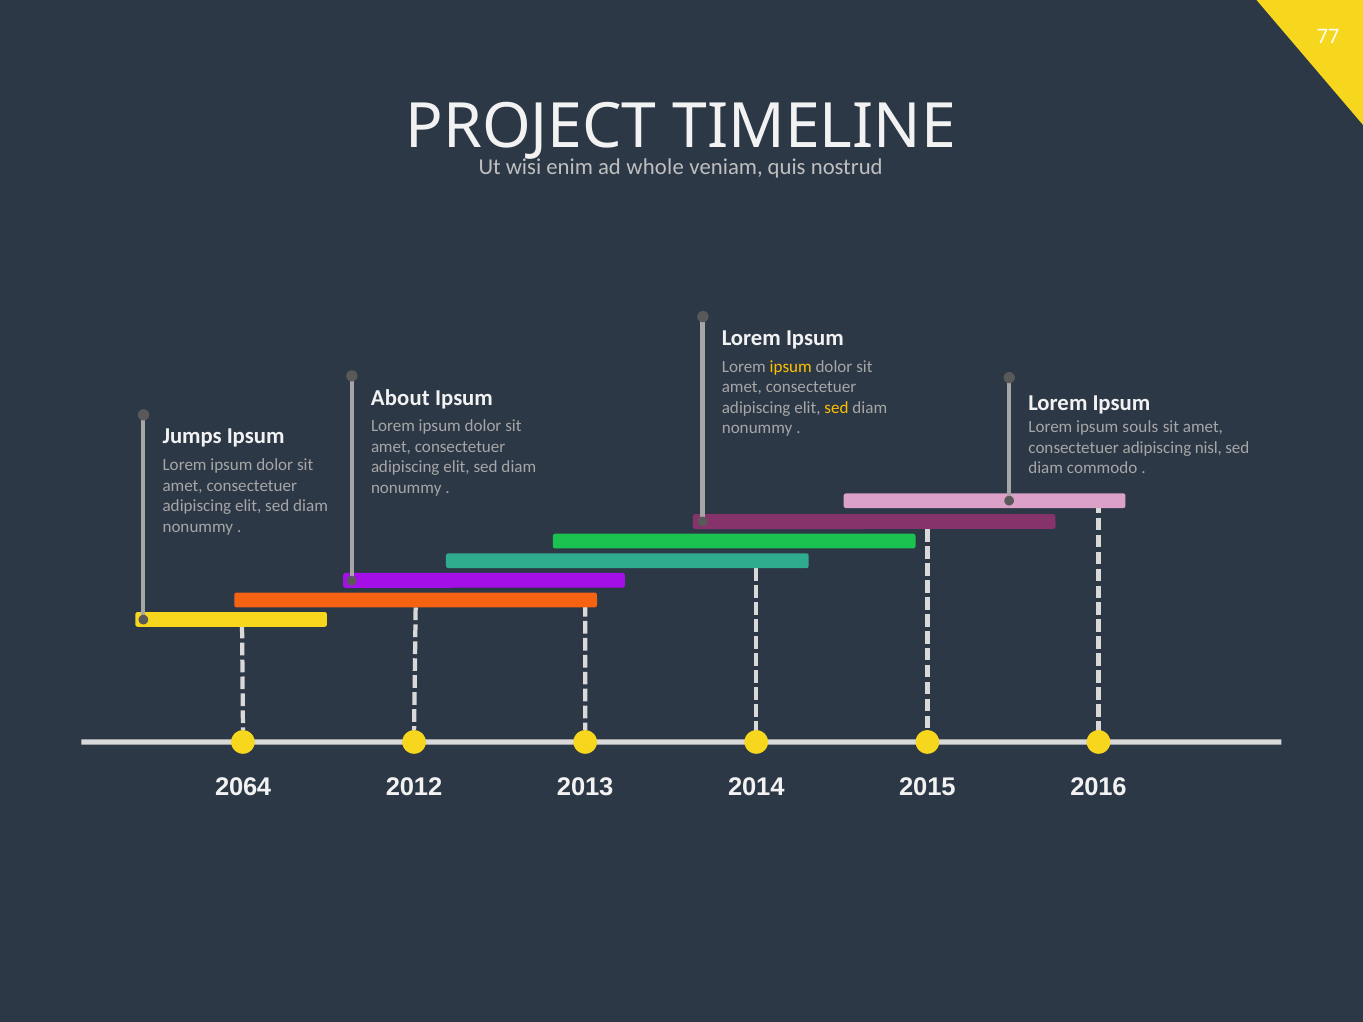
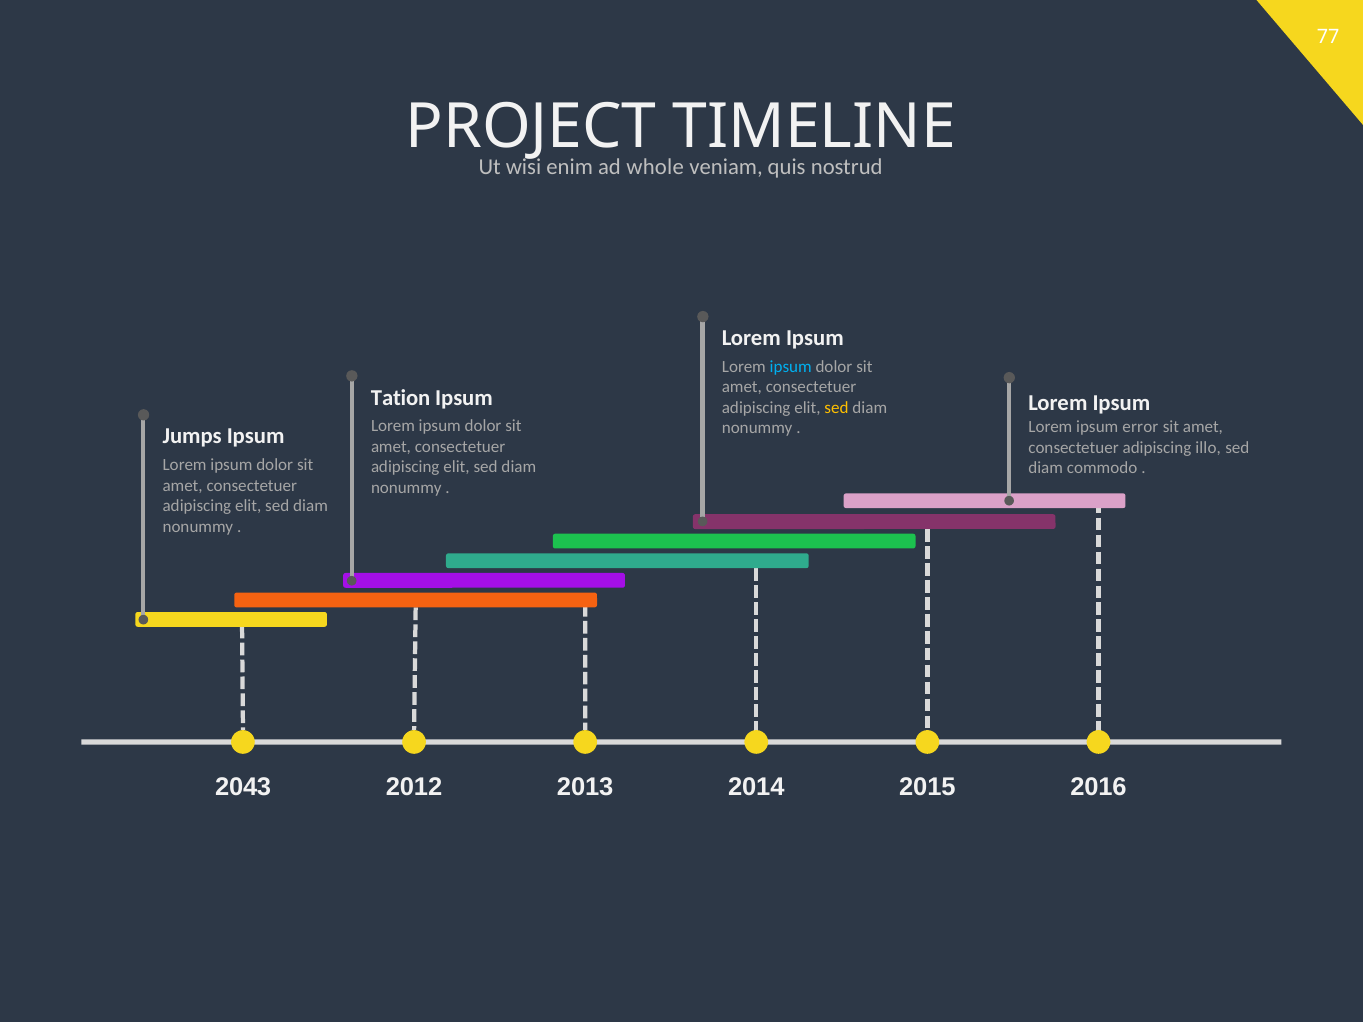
ipsum at (791, 367) colour: yellow -> light blue
About: About -> Tation
souls: souls -> error
nisl: nisl -> illo
2064: 2064 -> 2043
